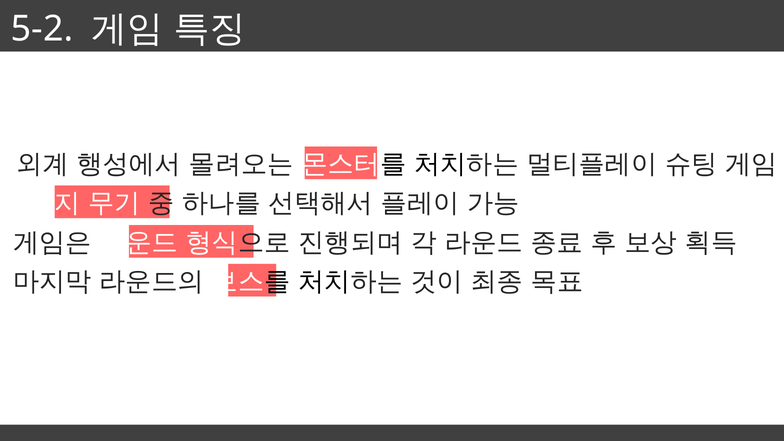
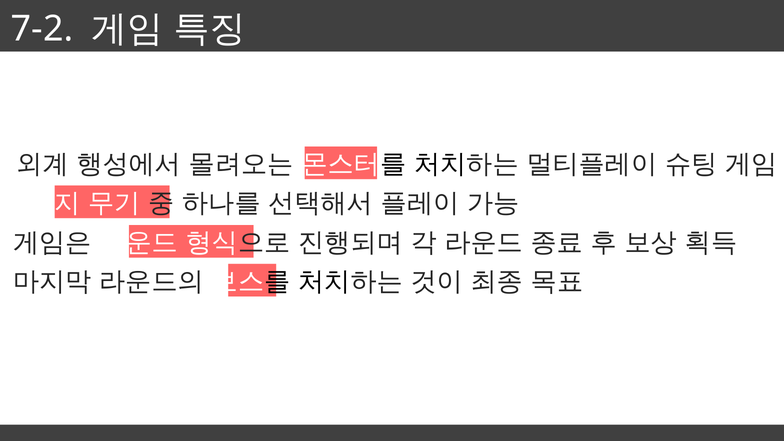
5-2: 5-2 -> 7-2
